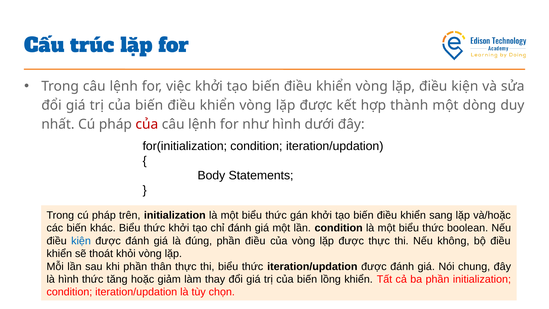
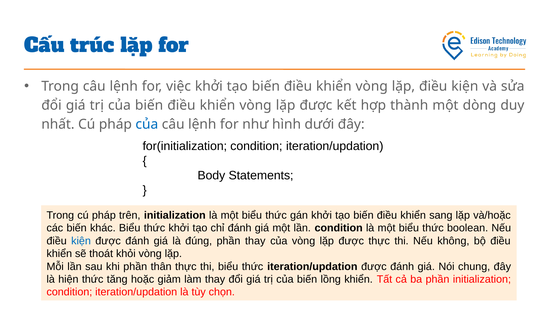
của at (147, 124) colour: red -> blue
phần điều: điều -> thay
là hình: hình -> hiện
